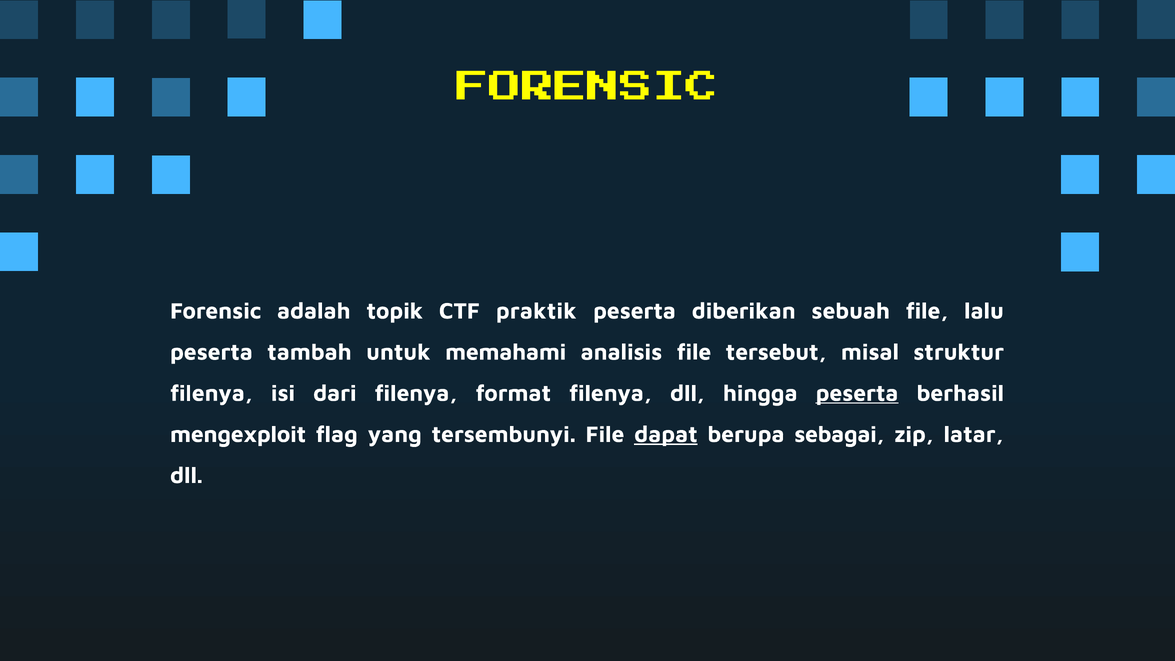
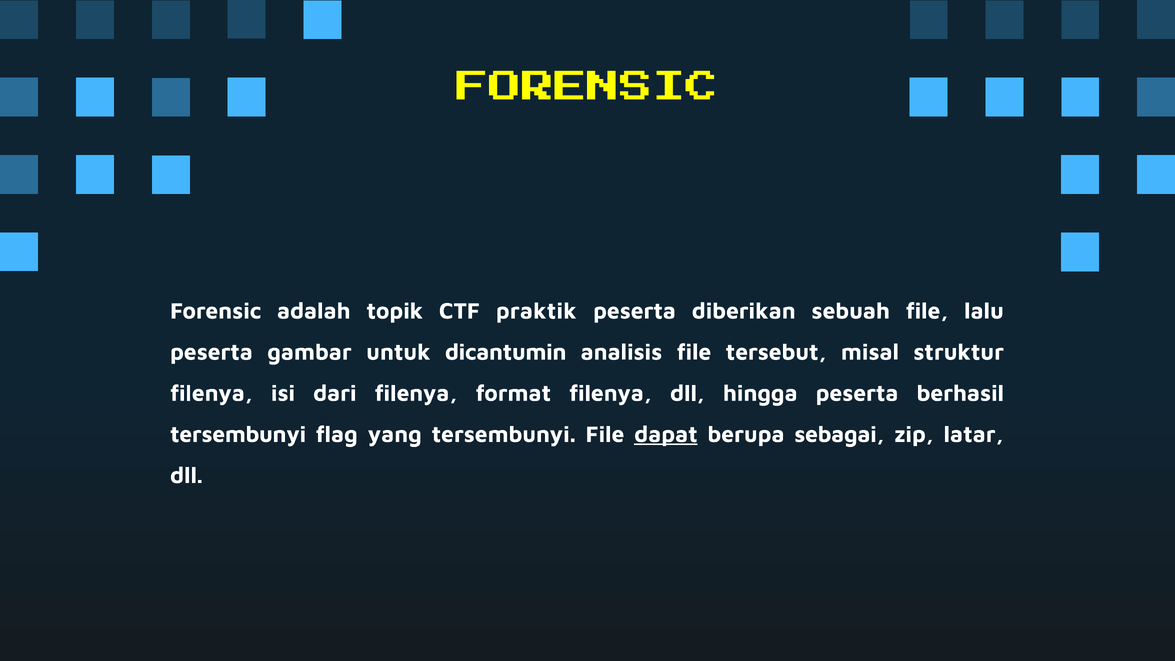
tambah: tambah -> gambar
memahami: memahami -> dicantumin
peserta at (857, 393) underline: present -> none
mengexploit at (238, 434): mengexploit -> tersembunyi
